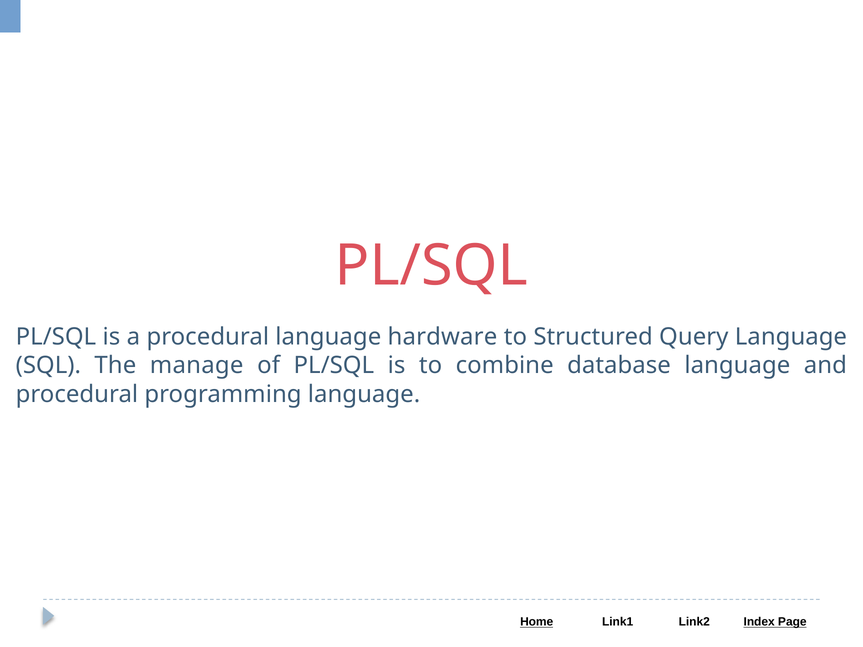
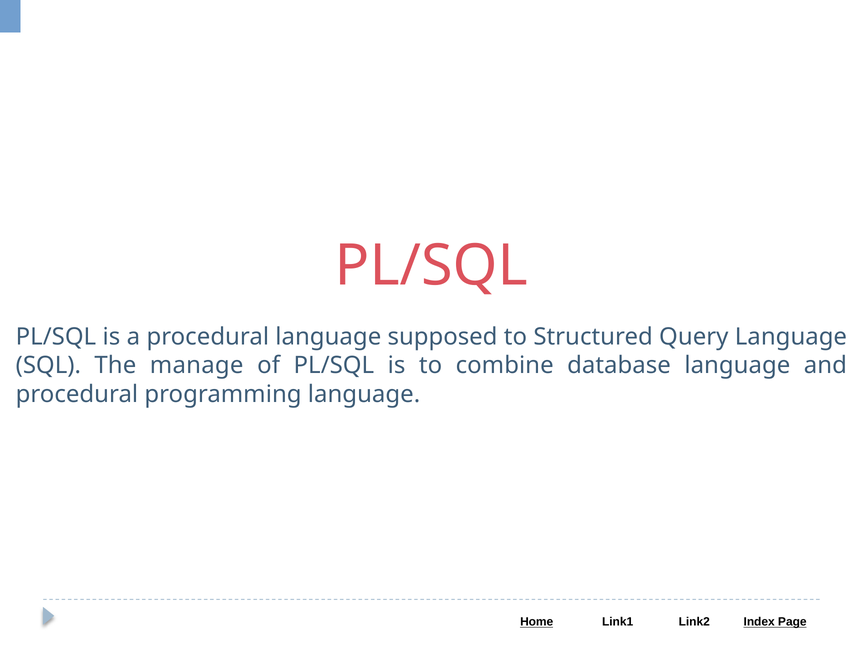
hardware: hardware -> supposed
